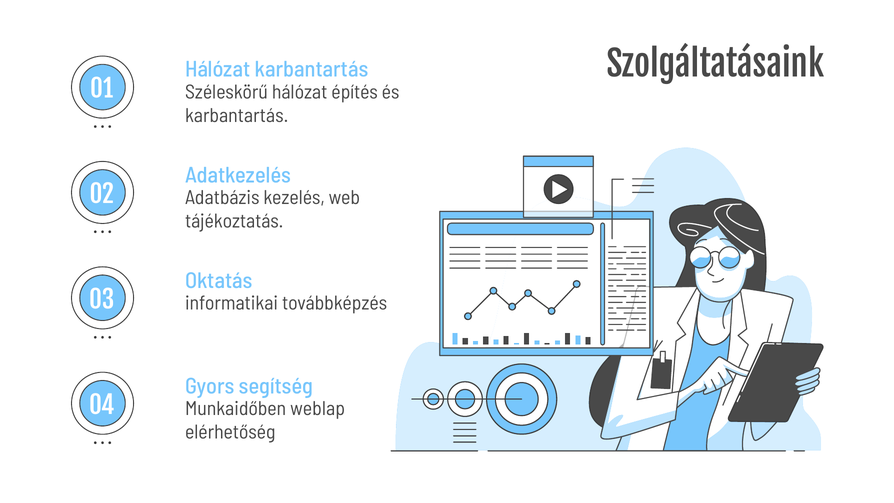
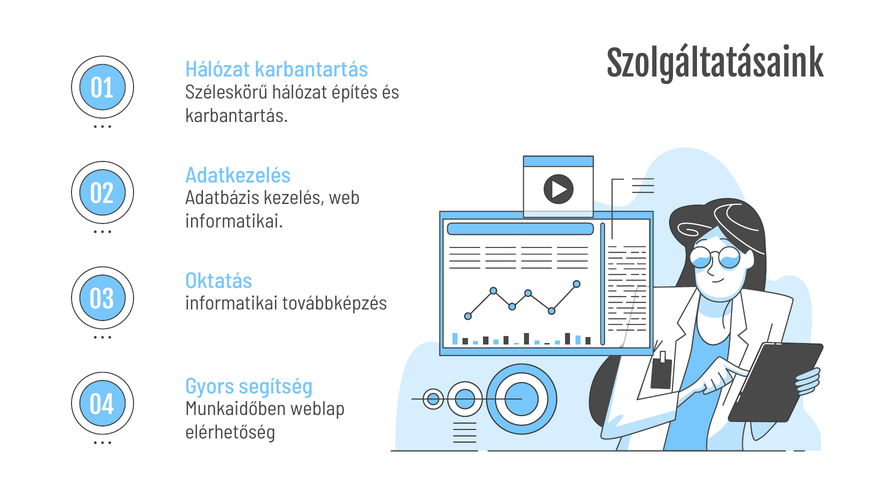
tájékoztatás at (234, 221): tájékoztatás -> informatikai
